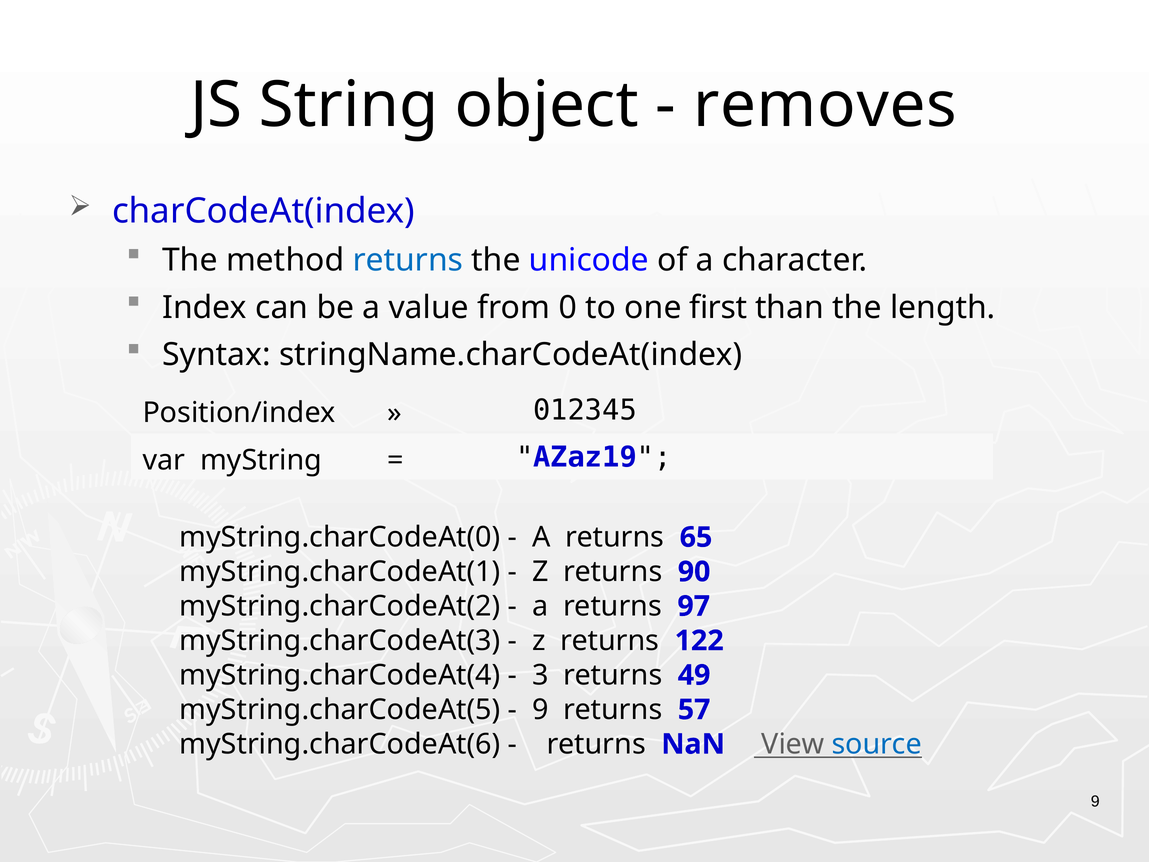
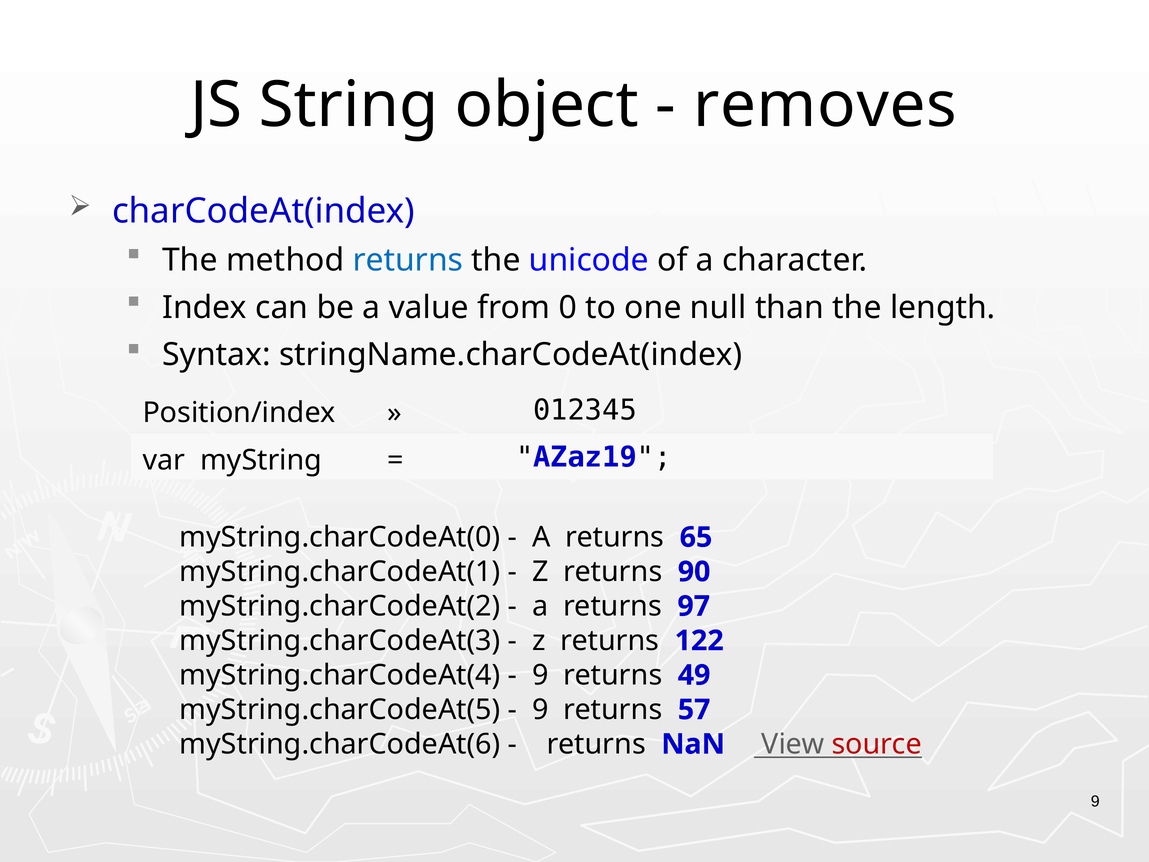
first: first -> null
3 at (540, 675): 3 -> 9
source colour: blue -> red
